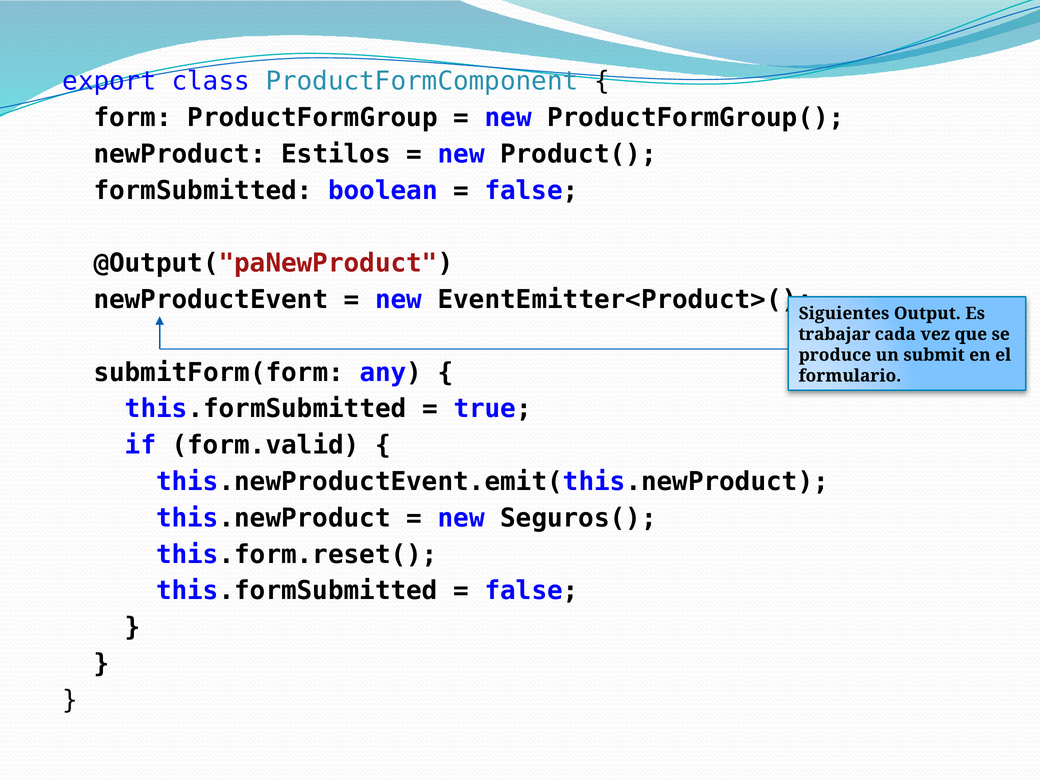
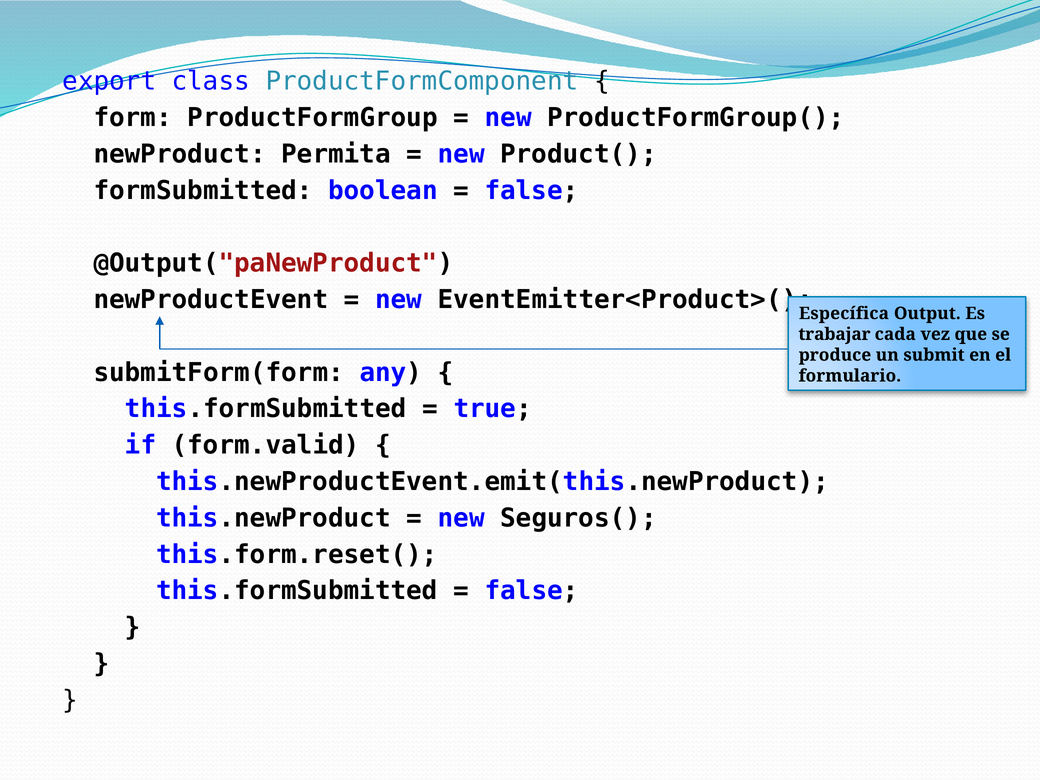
Estilos: Estilos -> Permita
Siguientes: Siguientes -> Específica
